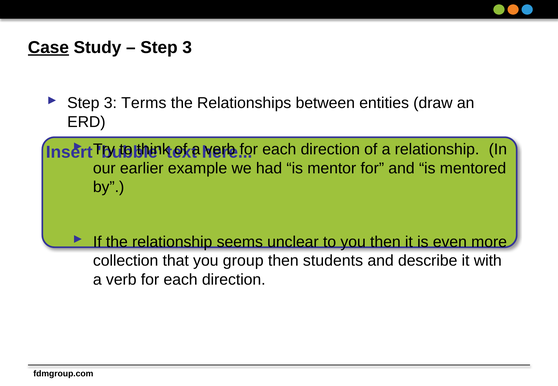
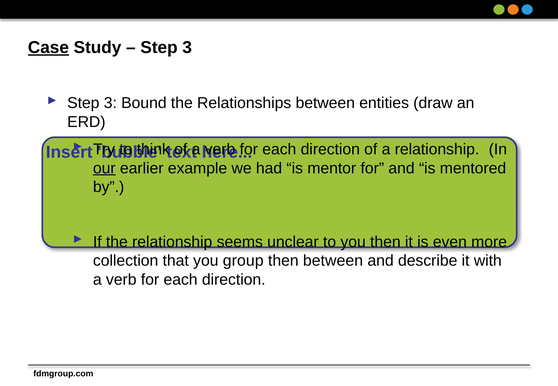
Terms: Terms -> Bound
our underline: none -> present
then students: students -> between
